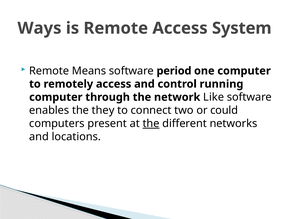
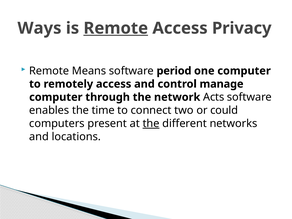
Remote at (116, 28) underline: none -> present
System: System -> Privacy
running: running -> manage
Like: Like -> Acts
they: they -> time
